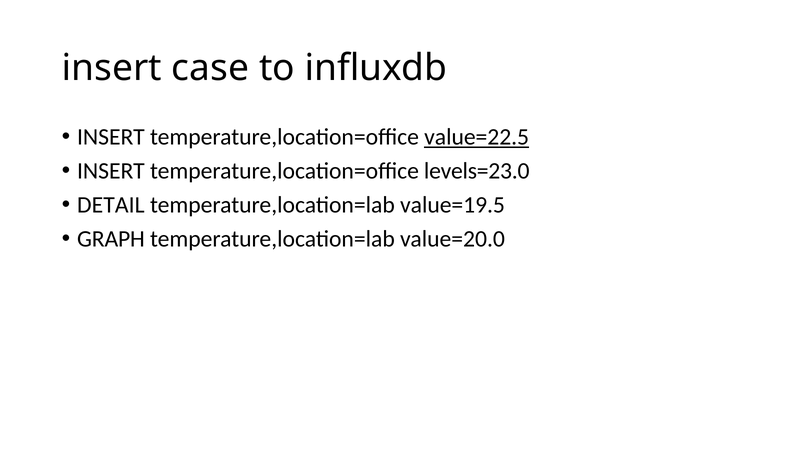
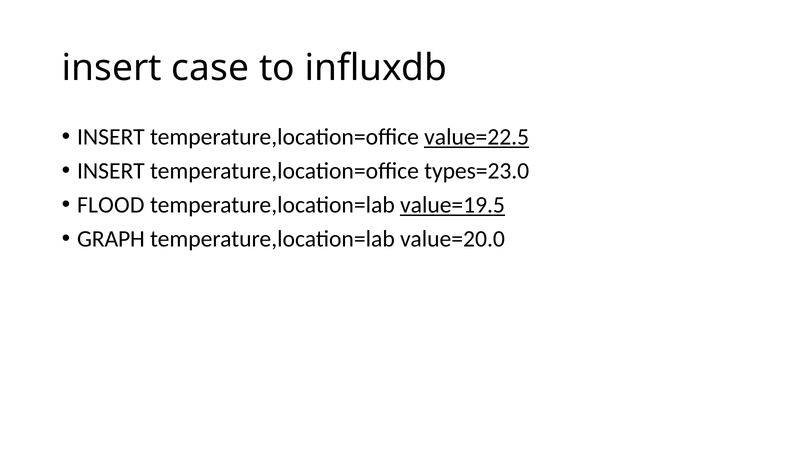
levels=23.0: levels=23.0 -> types=23.0
DETAIL: DETAIL -> FLOOD
value=19.5 underline: none -> present
